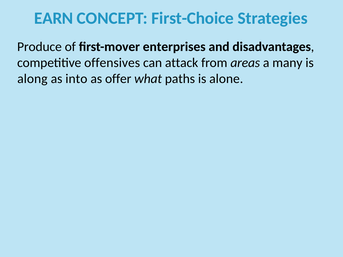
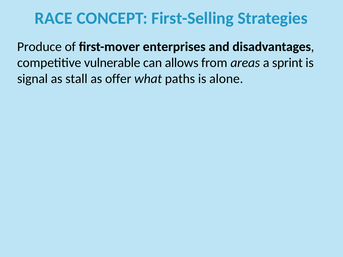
EARN: EARN -> RACE
First-Choice: First-Choice -> First-Selling
offensives: offensives -> vulnerable
attack: attack -> allows
many: many -> sprint
along: along -> signal
into: into -> stall
